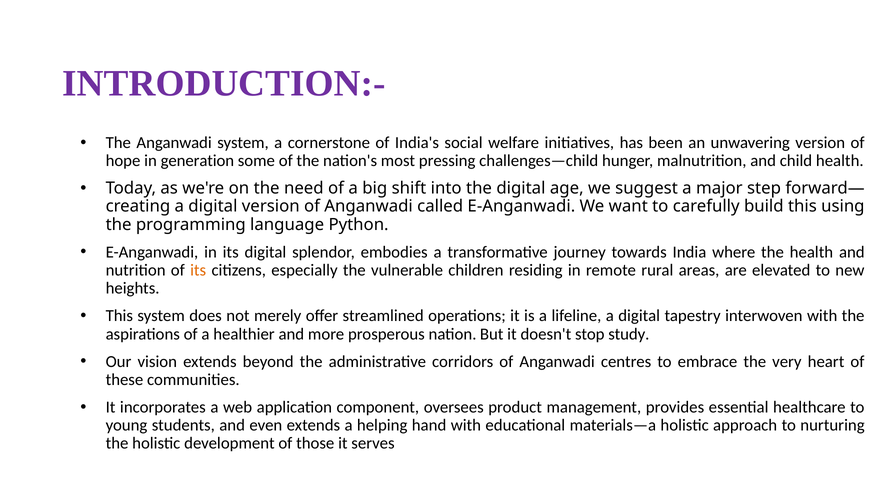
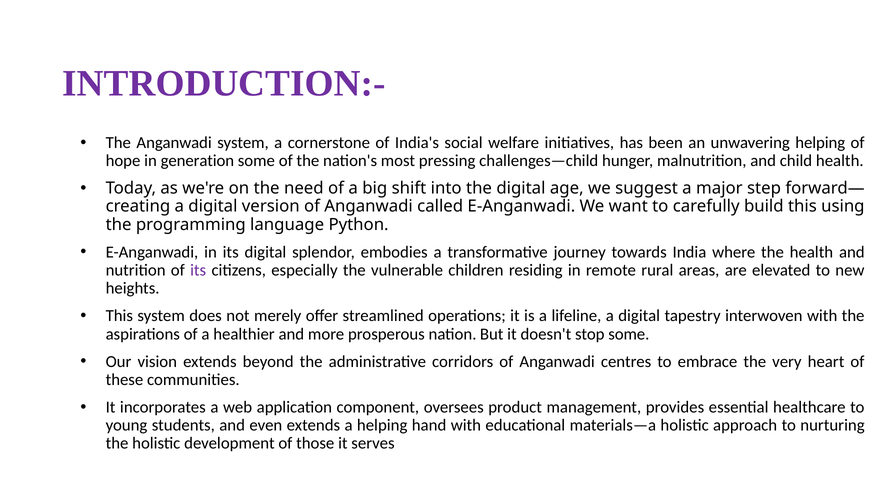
unwavering version: version -> helping
its at (198, 270) colour: orange -> purple
stop study: study -> some
